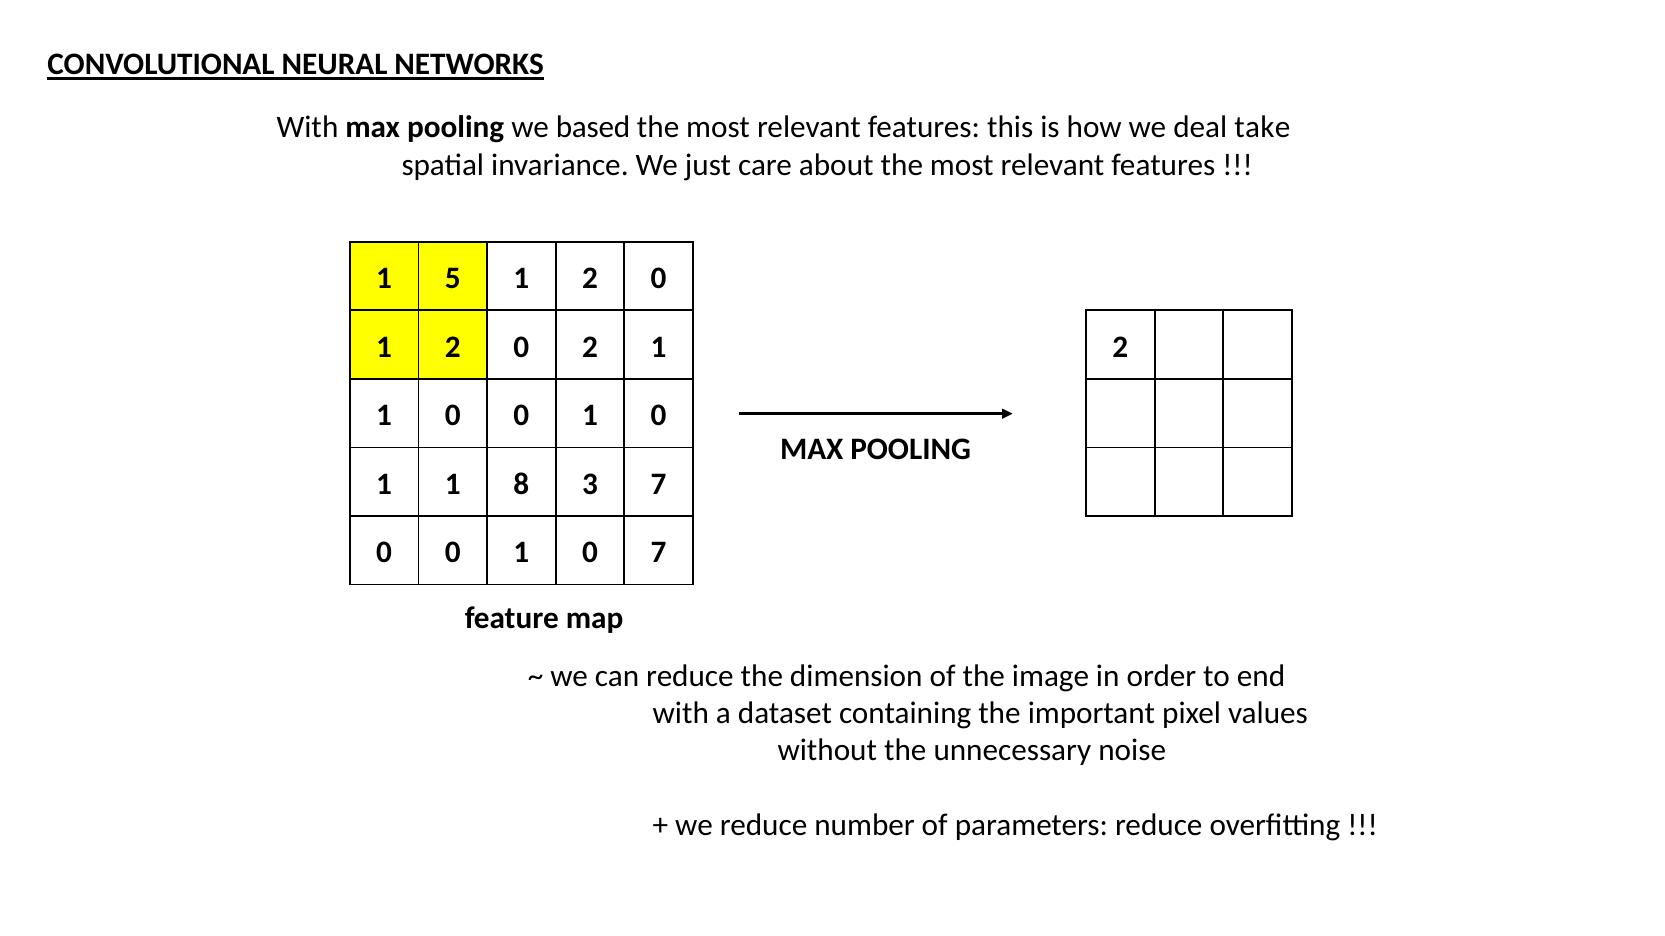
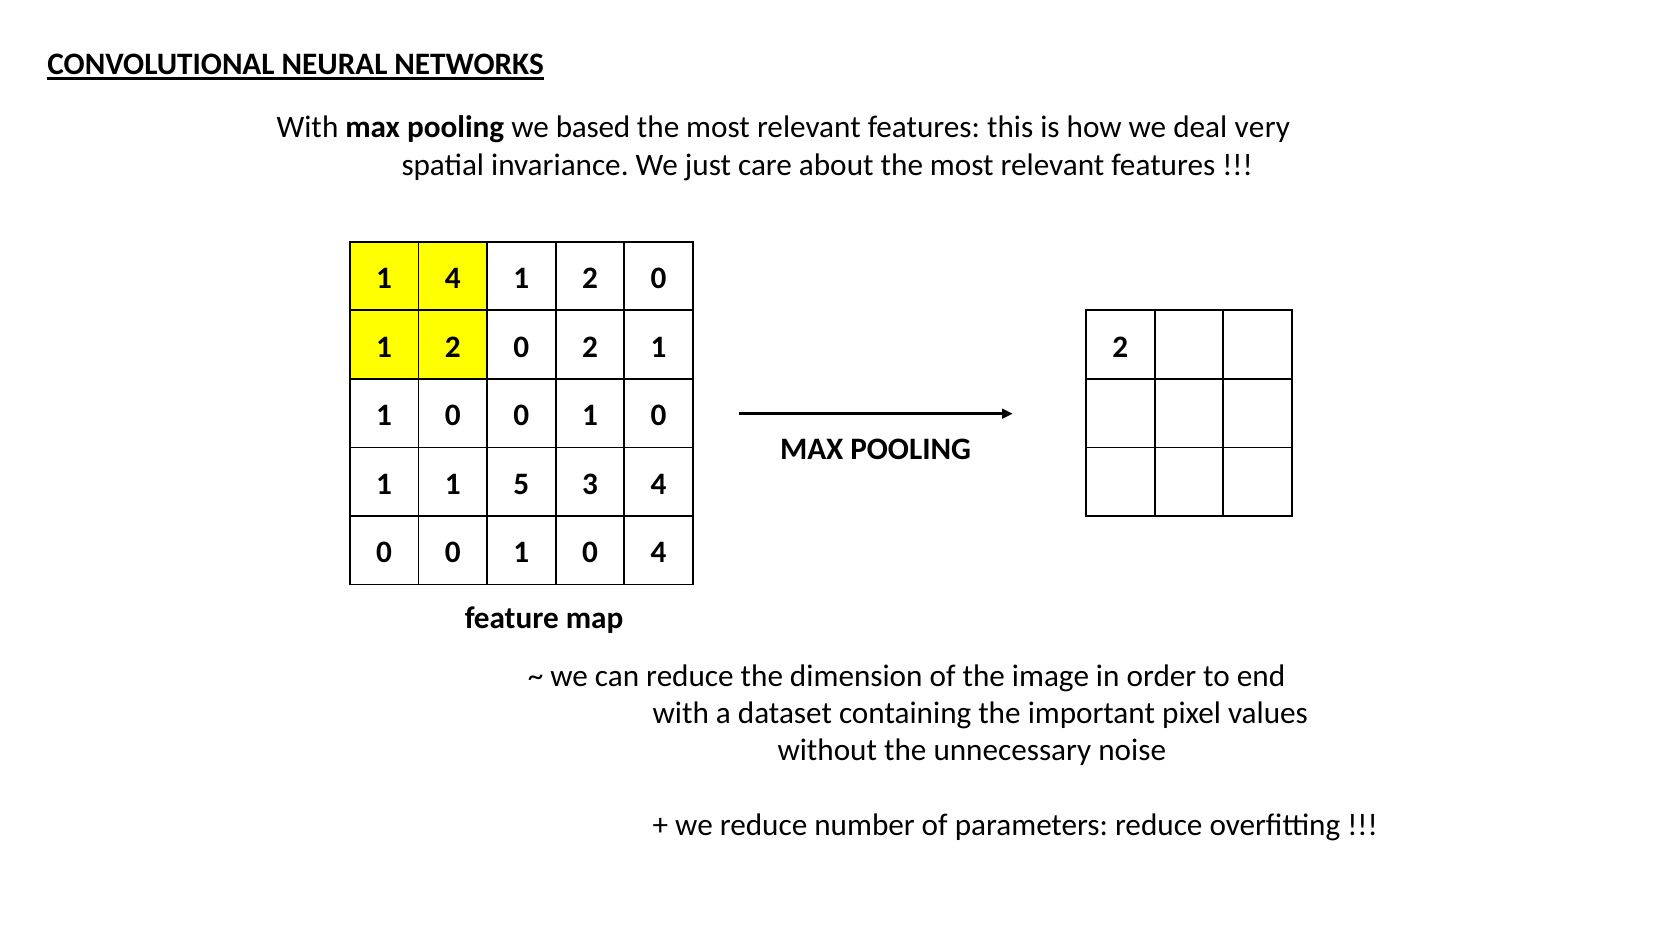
take: take -> very
1 5: 5 -> 4
8: 8 -> 5
3 7: 7 -> 4
0 7: 7 -> 4
